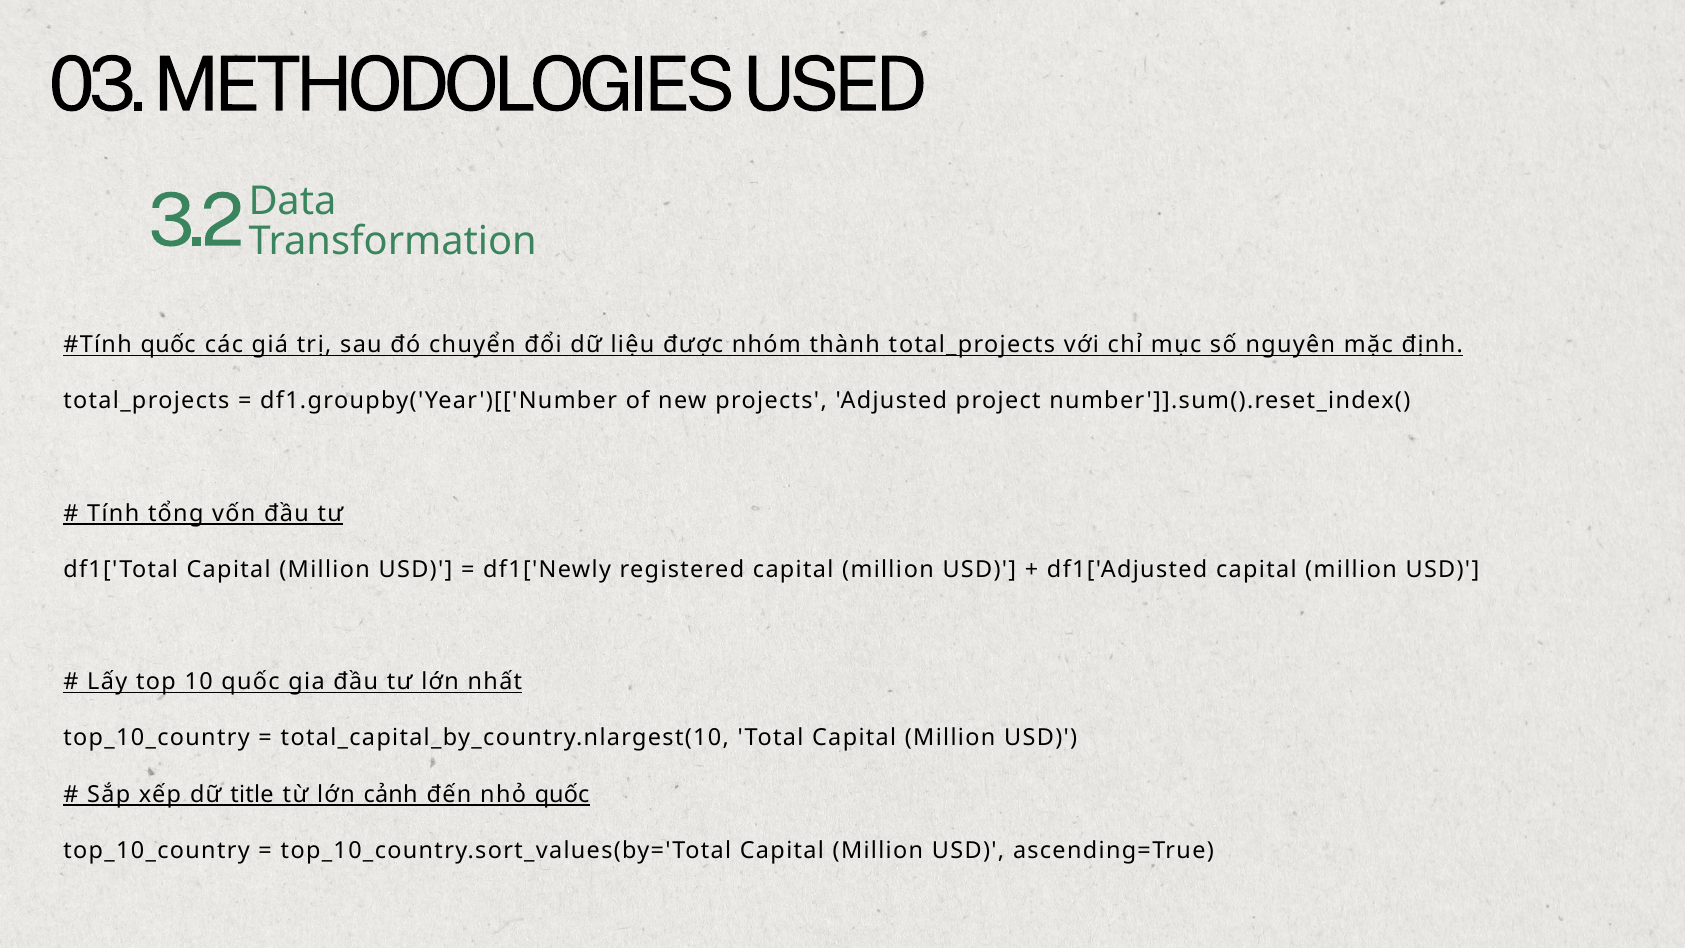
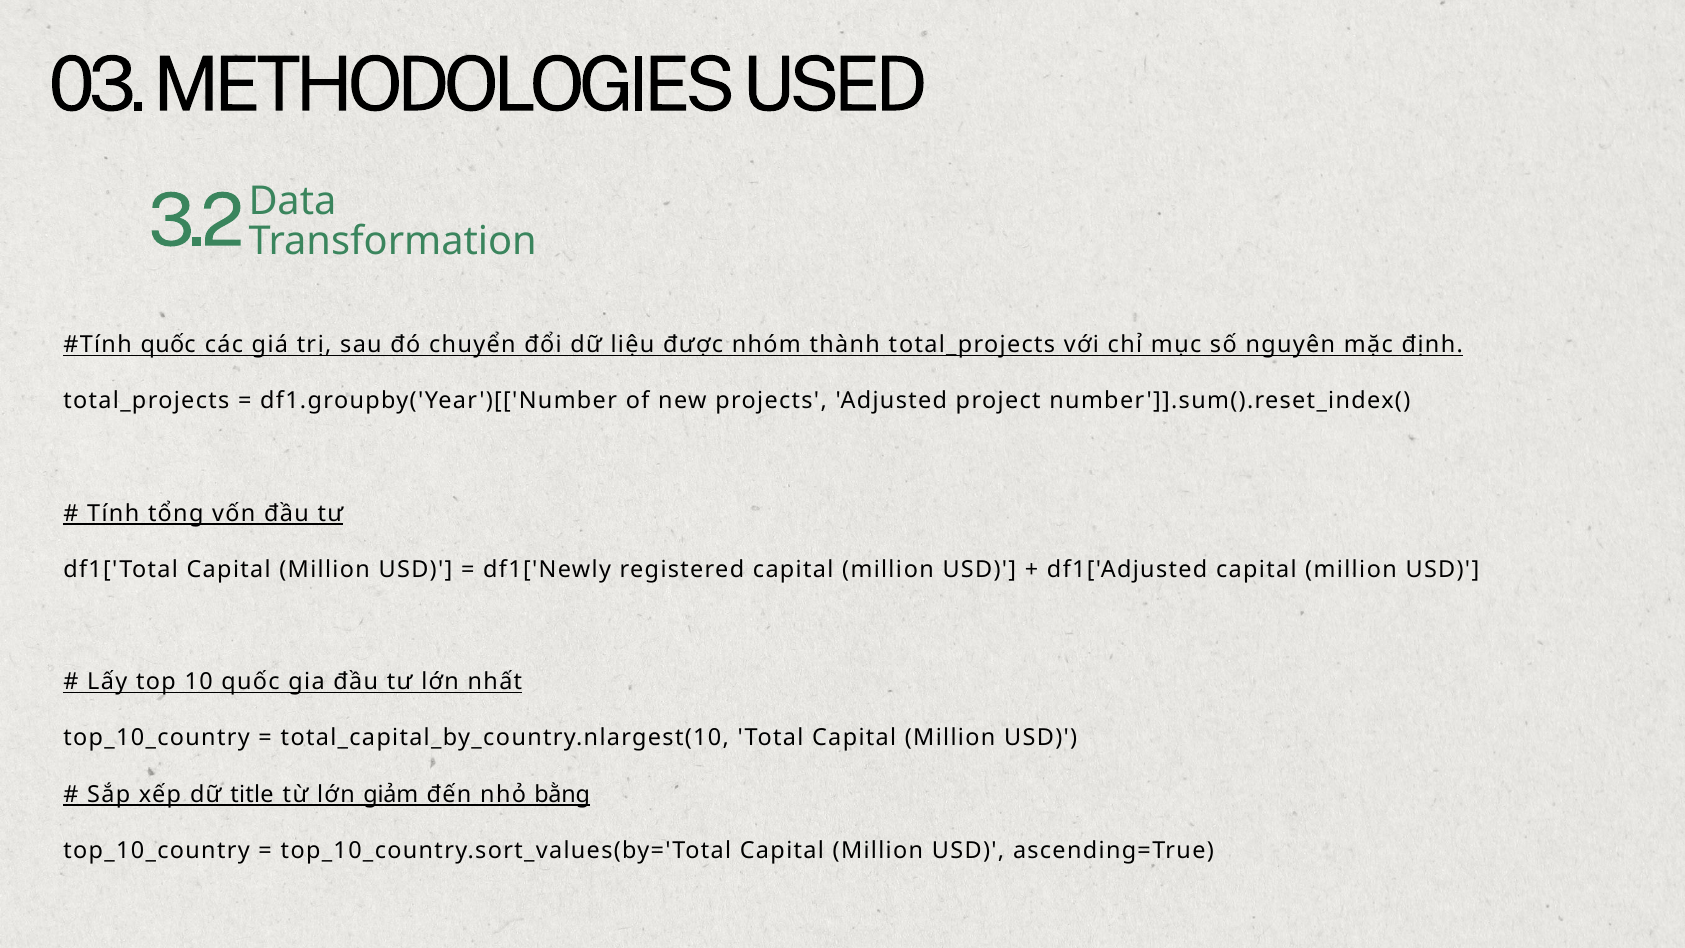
cảnh: cảnh -> giảm
nhỏ quốc: quốc -> bằng
